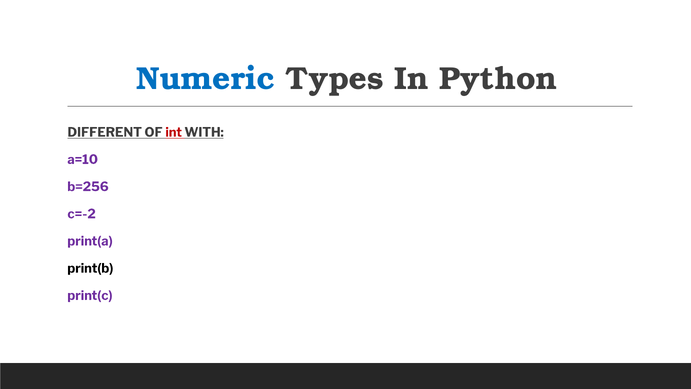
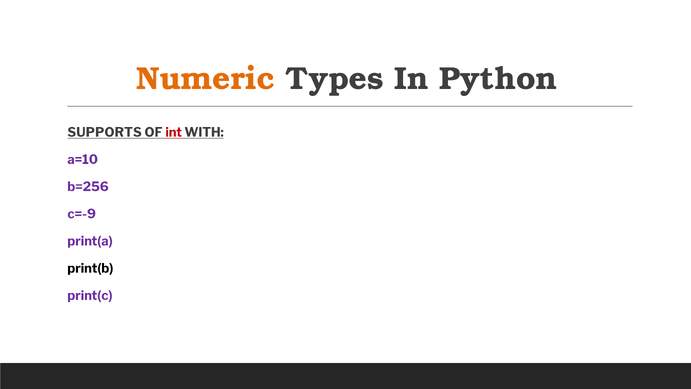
Numeric colour: blue -> orange
DIFFERENT: DIFFERENT -> SUPPORTS
c=-2: c=-2 -> c=-9
